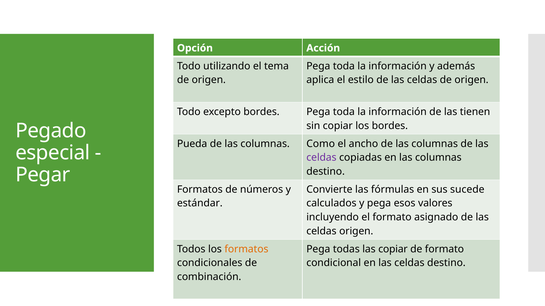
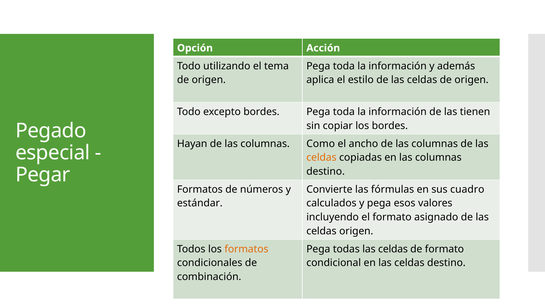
Pueda: Pueda -> Hayan
celdas at (321, 158) colour: purple -> orange
sucede: sucede -> cuadro
todas las copiar: copiar -> celdas
